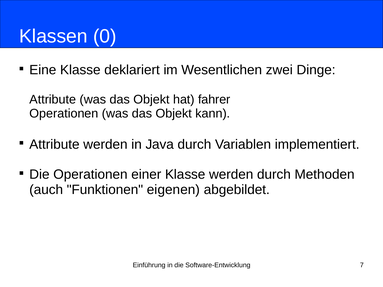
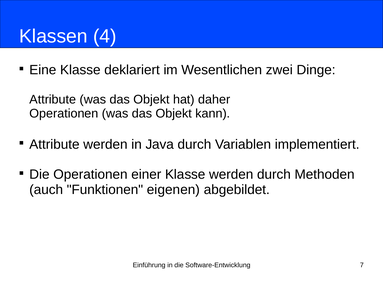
0: 0 -> 4
fahrer: fahrer -> daher
